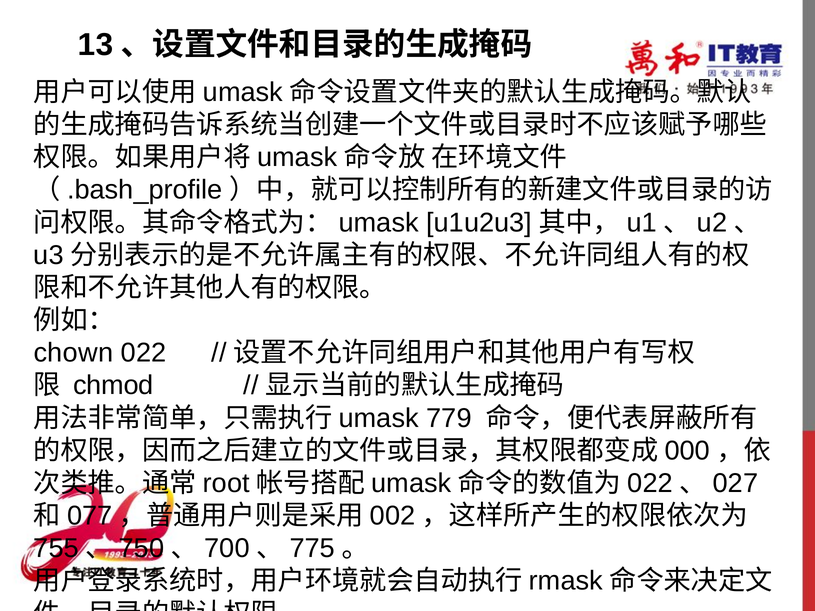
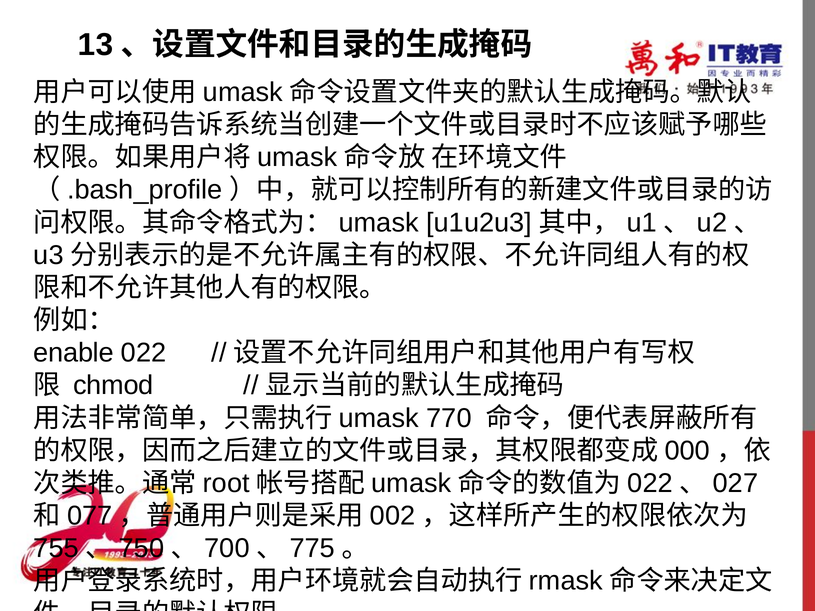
chown: chown -> enable
779: 779 -> 770
